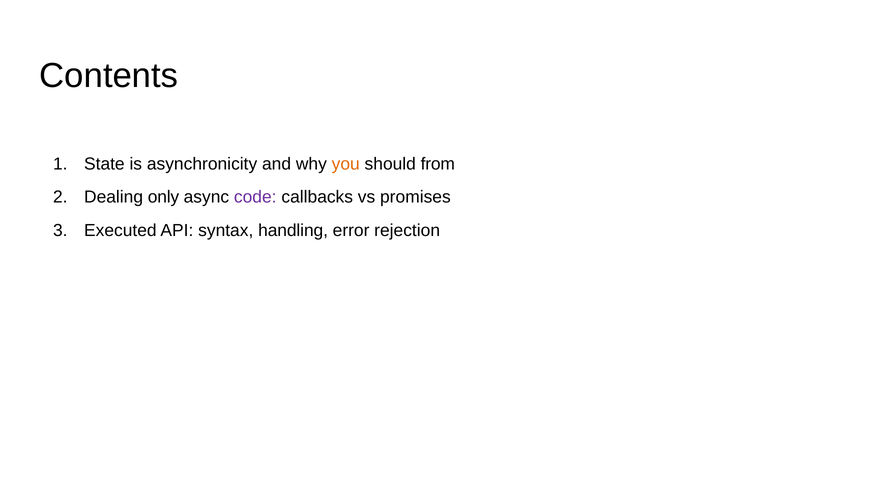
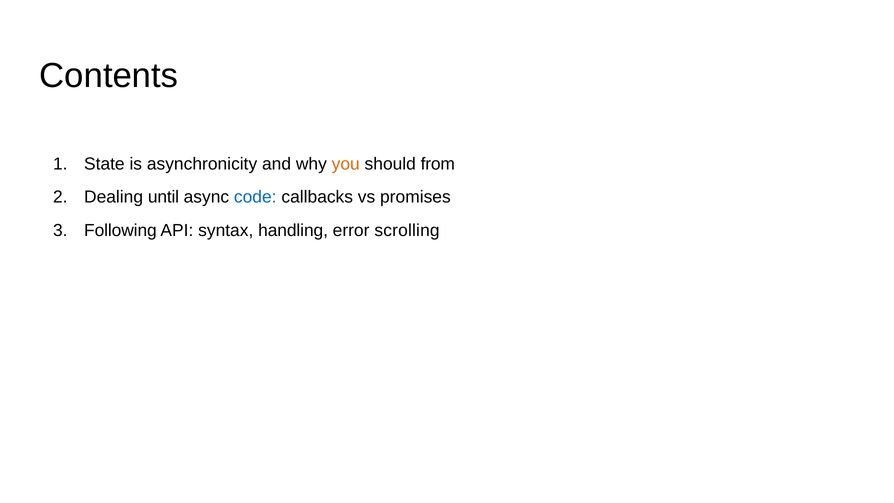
only: only -> until
code colour: purple -> blue
Executed: Executed -> Following
rejection: rejection -> scrolling
